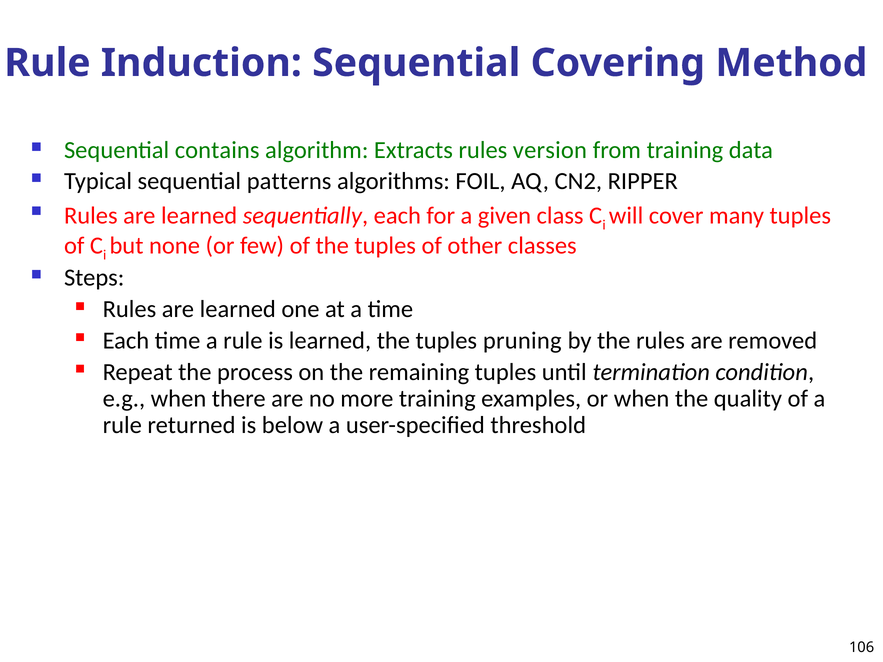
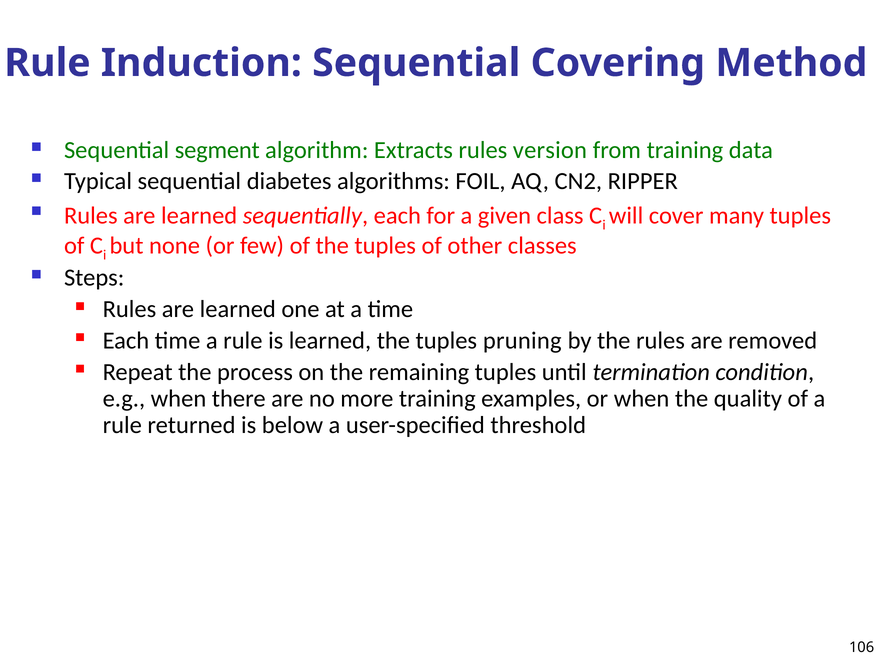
contains: contains -> segment
patterns: patterns -> diabetes
